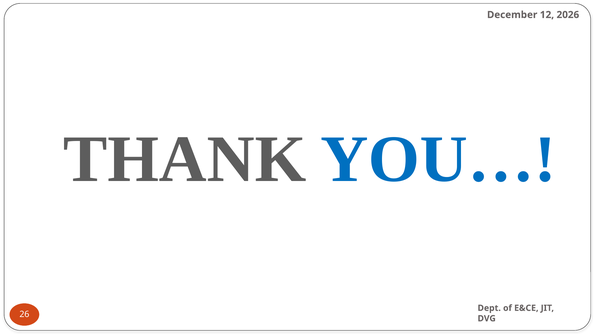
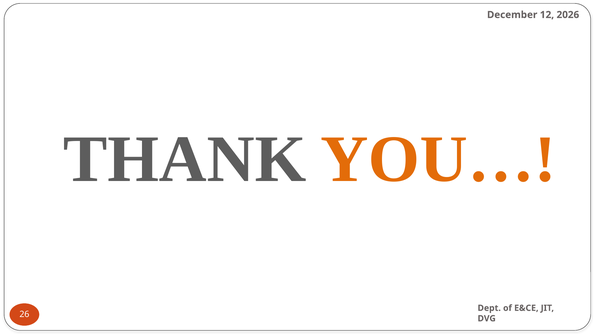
YOU… colour: blue -> orange
